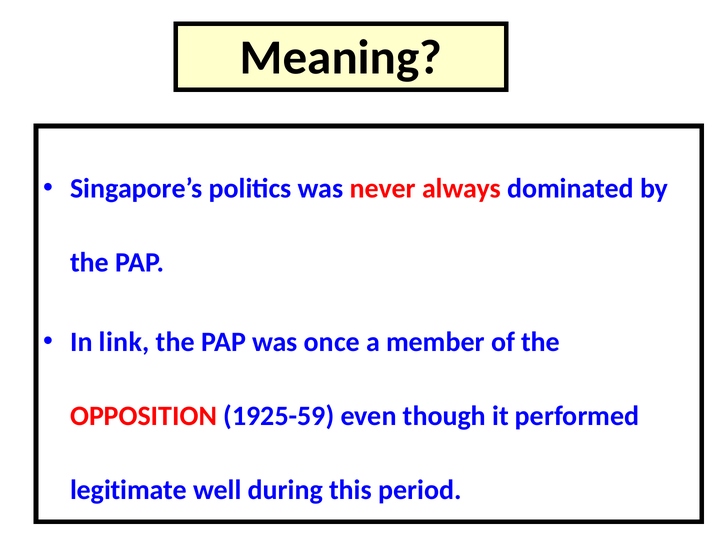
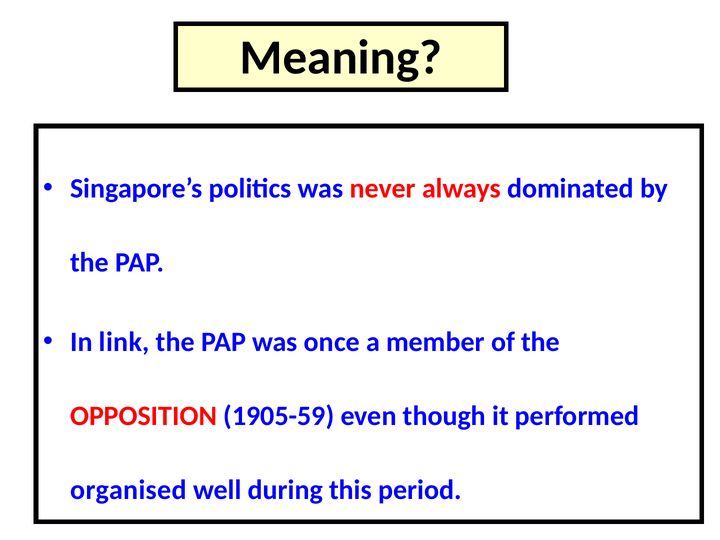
1925-59: 1925-59 -> 1905-59
legitimate: legitimate -> organised
